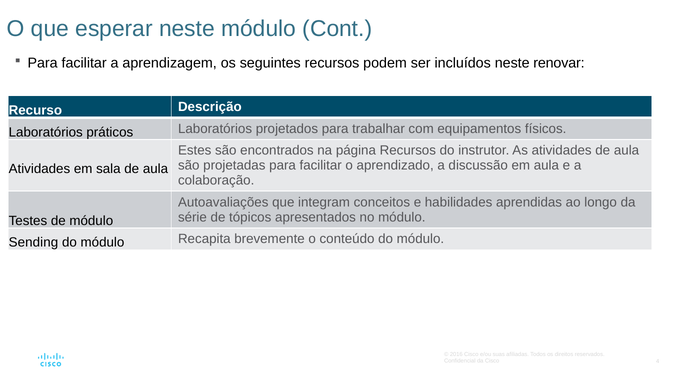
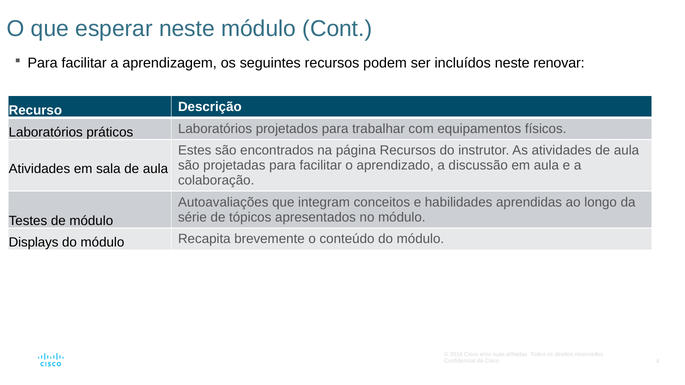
Sending: Sending -> Displays
